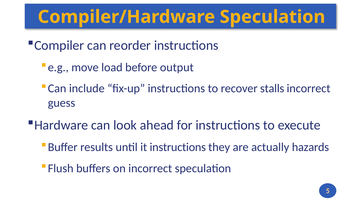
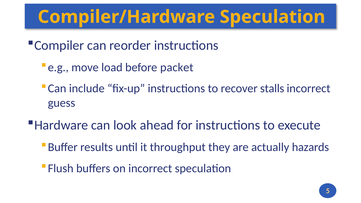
output: output -> packet
it instructions: instructions -> throughput
